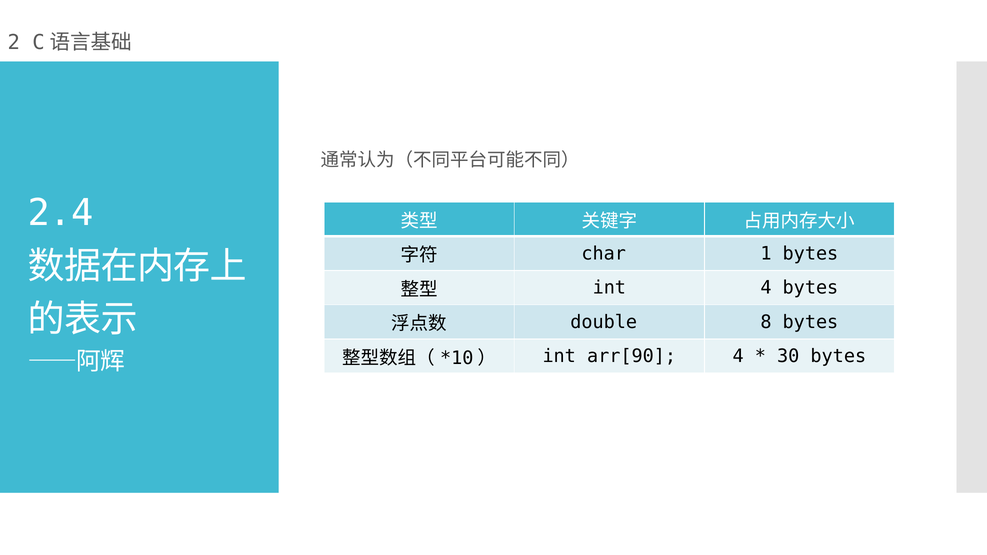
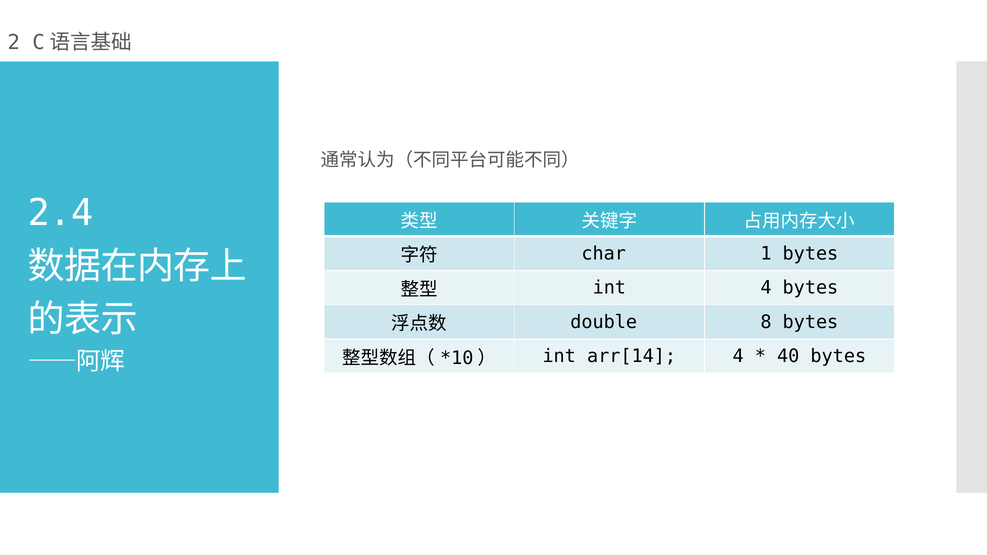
arr[90: arr[90 -> arr[14
30: 30 -> 40
